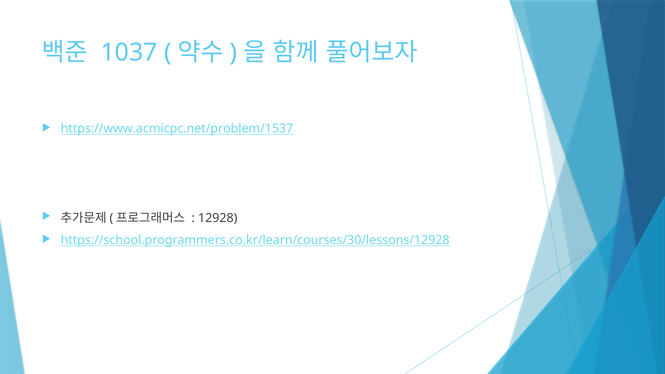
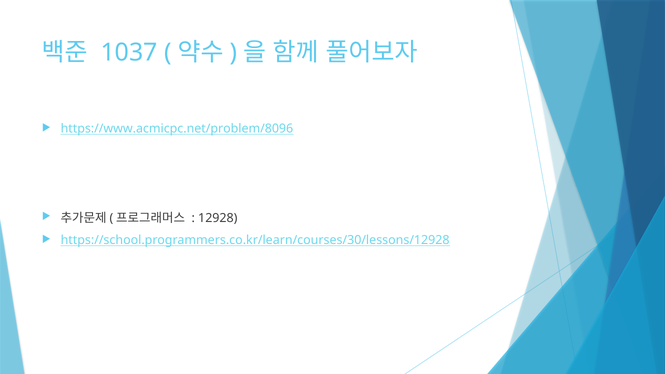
https://www.acmicpc.net/problem/1537: https://www.acmicpc.net/problem/1537 -> https://www.acmicpc.net/problem/8096
